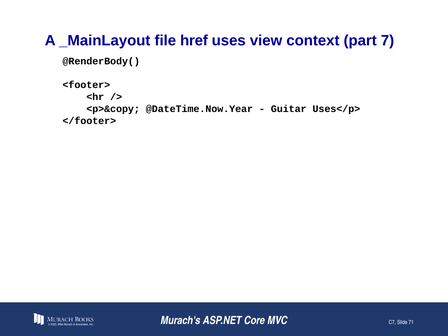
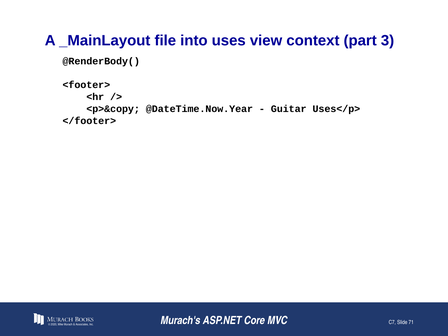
href: href -> into
7: 7 -> 3
